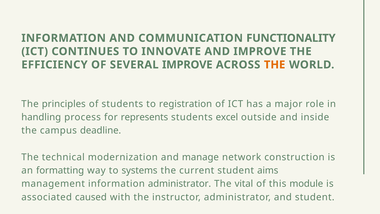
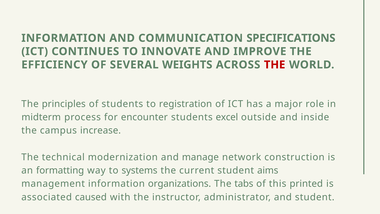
FUNCTIONALITY: FUNCTIONALITY -> SPECIFICATIONS
SEVERAL IMPROVE: IMPROVE -> WEIGHTS
THE at (275, 65) colour: orange -> red
handling: handling -> midterm
represents: represents -> encounter
deadline: deadline -> increase
information administrator: administrator -> organizations
vital: vital -> tabs
module: module -> printed
